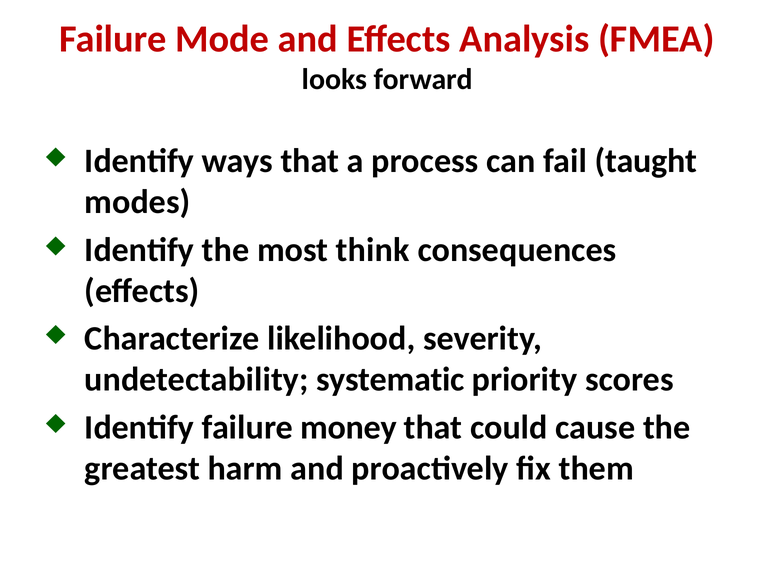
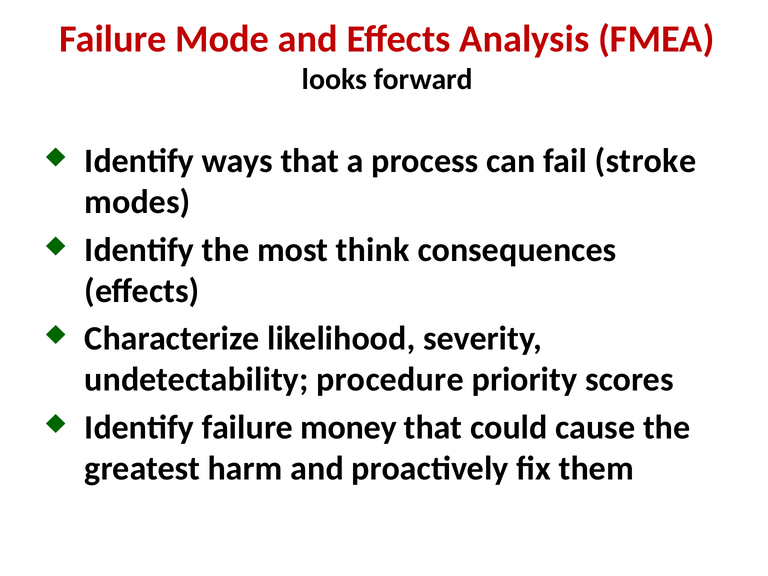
taught: taught -> stroke
systematic: systematic -> procedure
